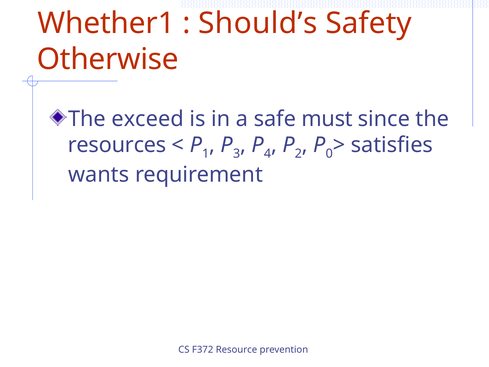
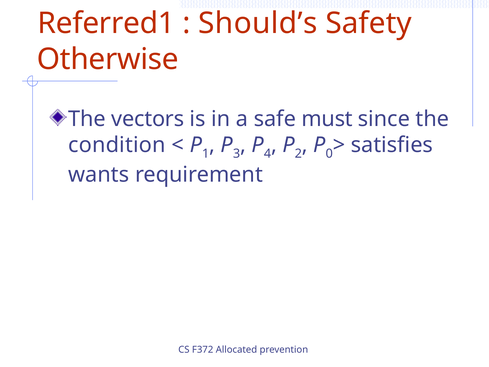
Whether1: Whether1 -> Referred1
exceed: exceed -> vectors
resources: resources -> condition
Resource: Resource -> Allocated
